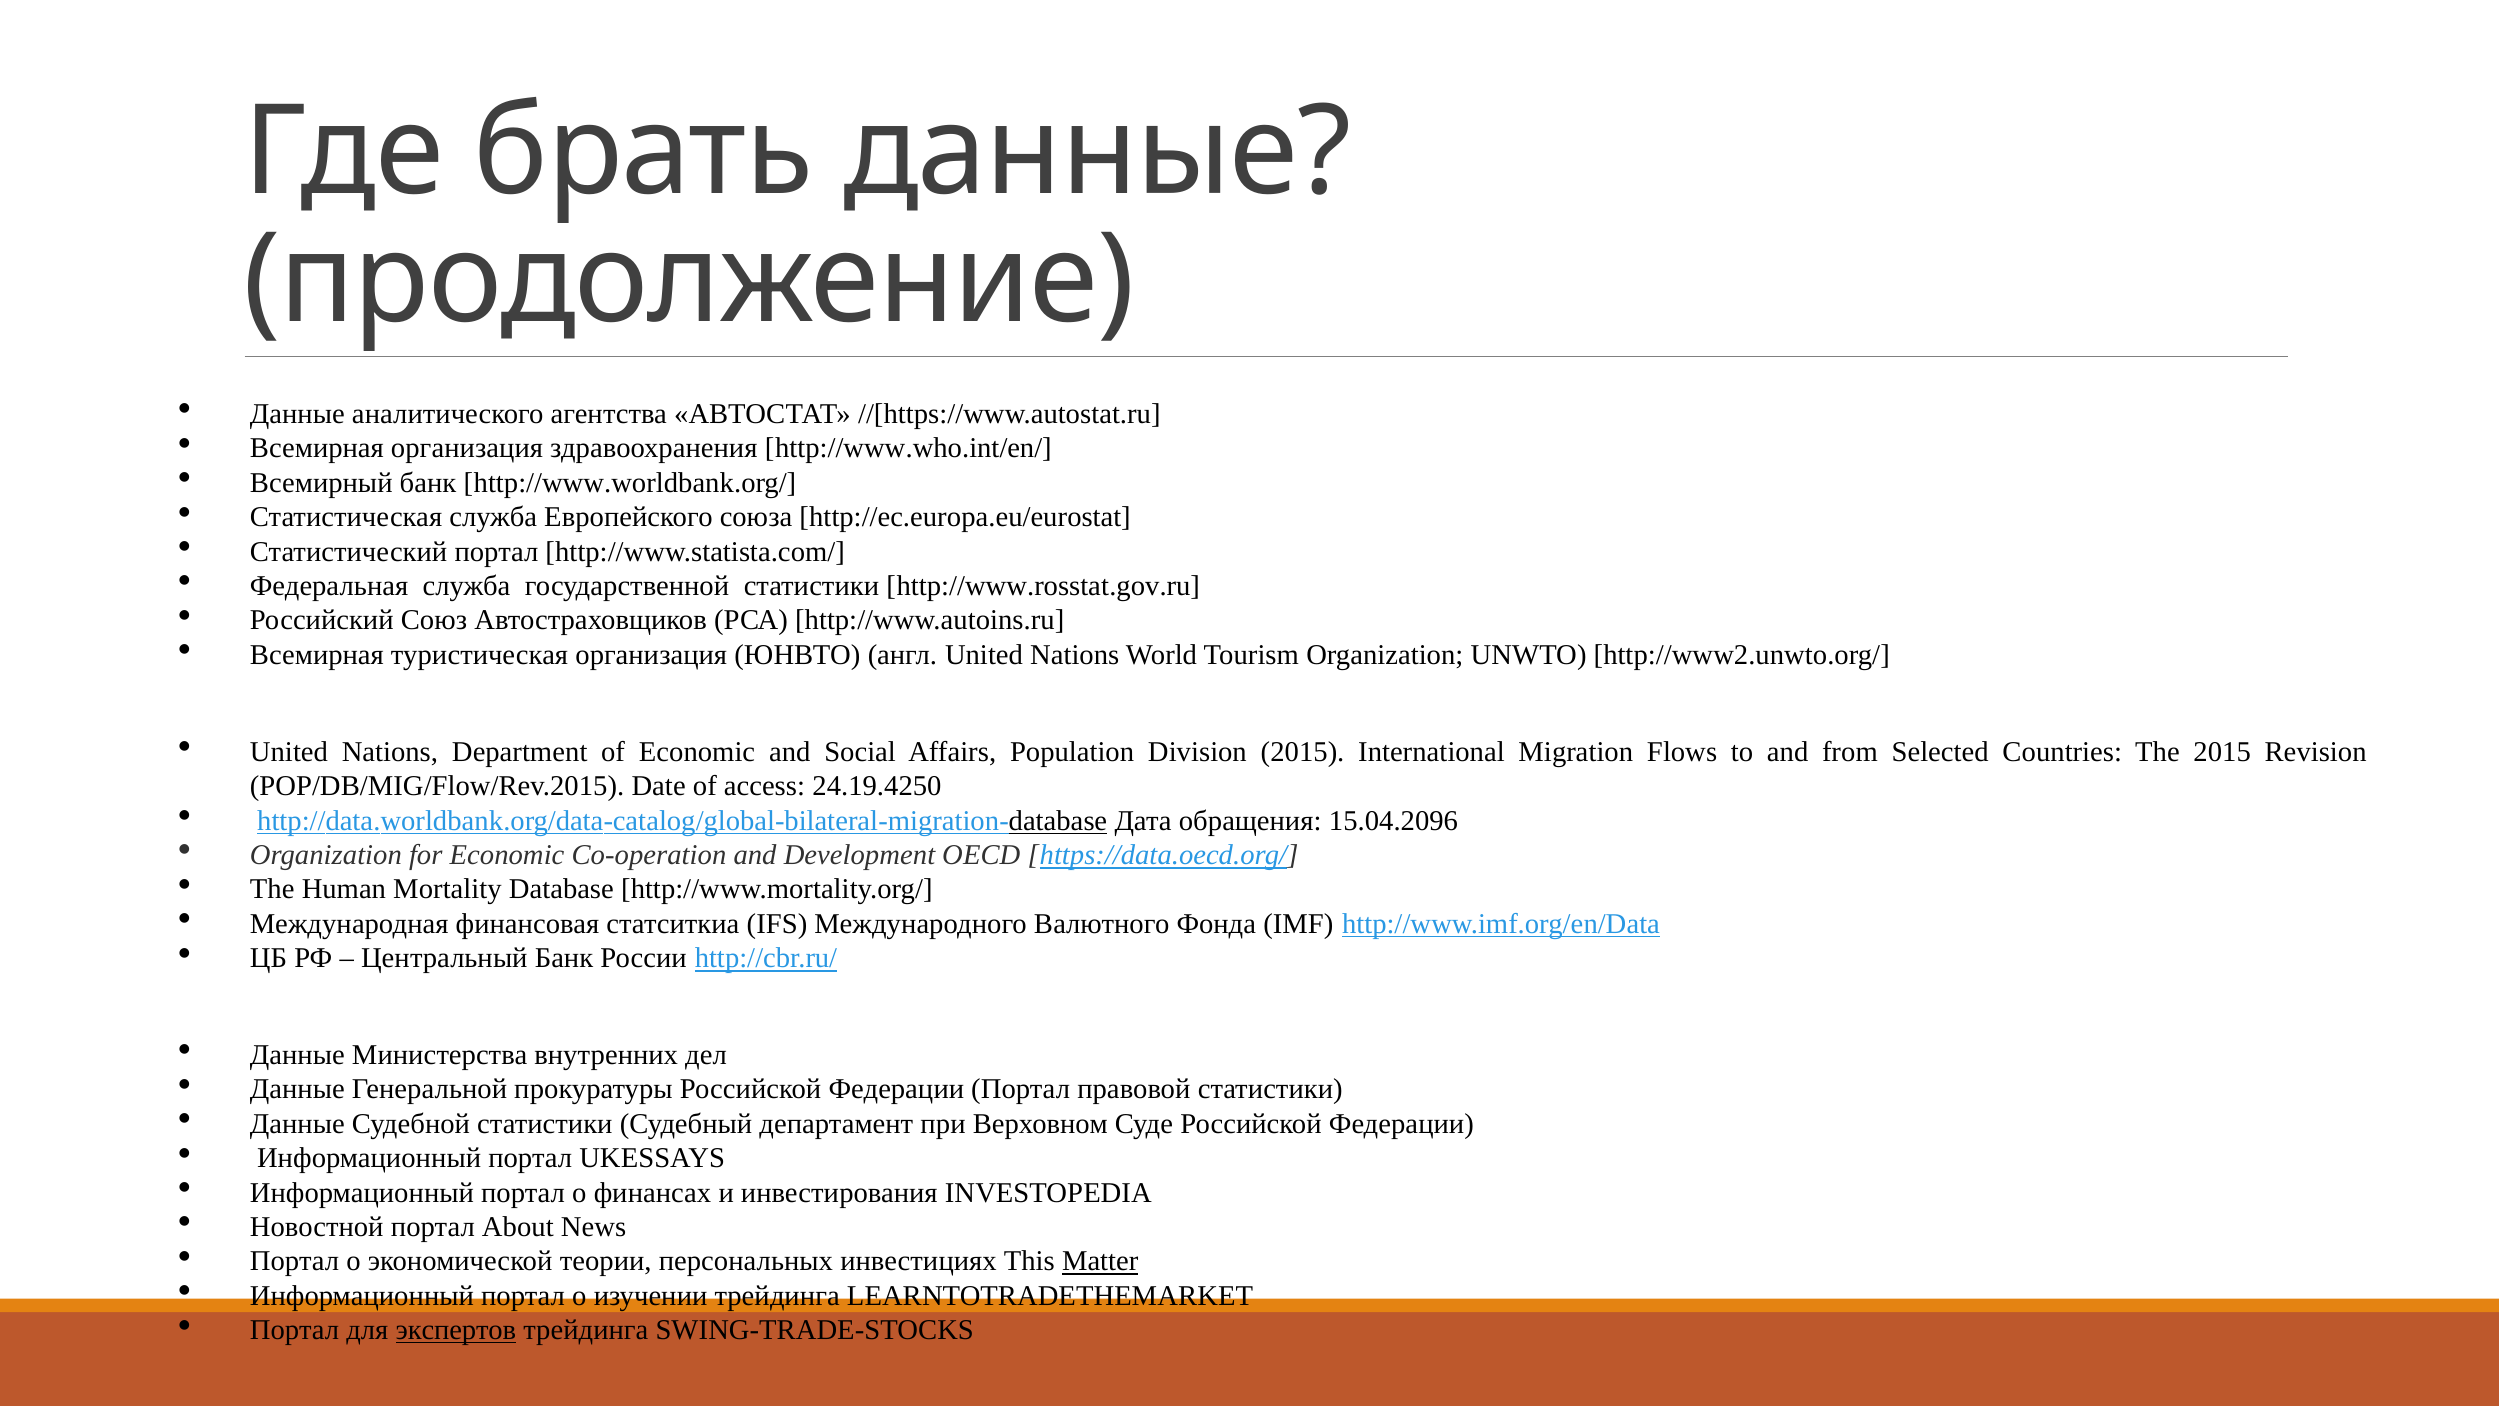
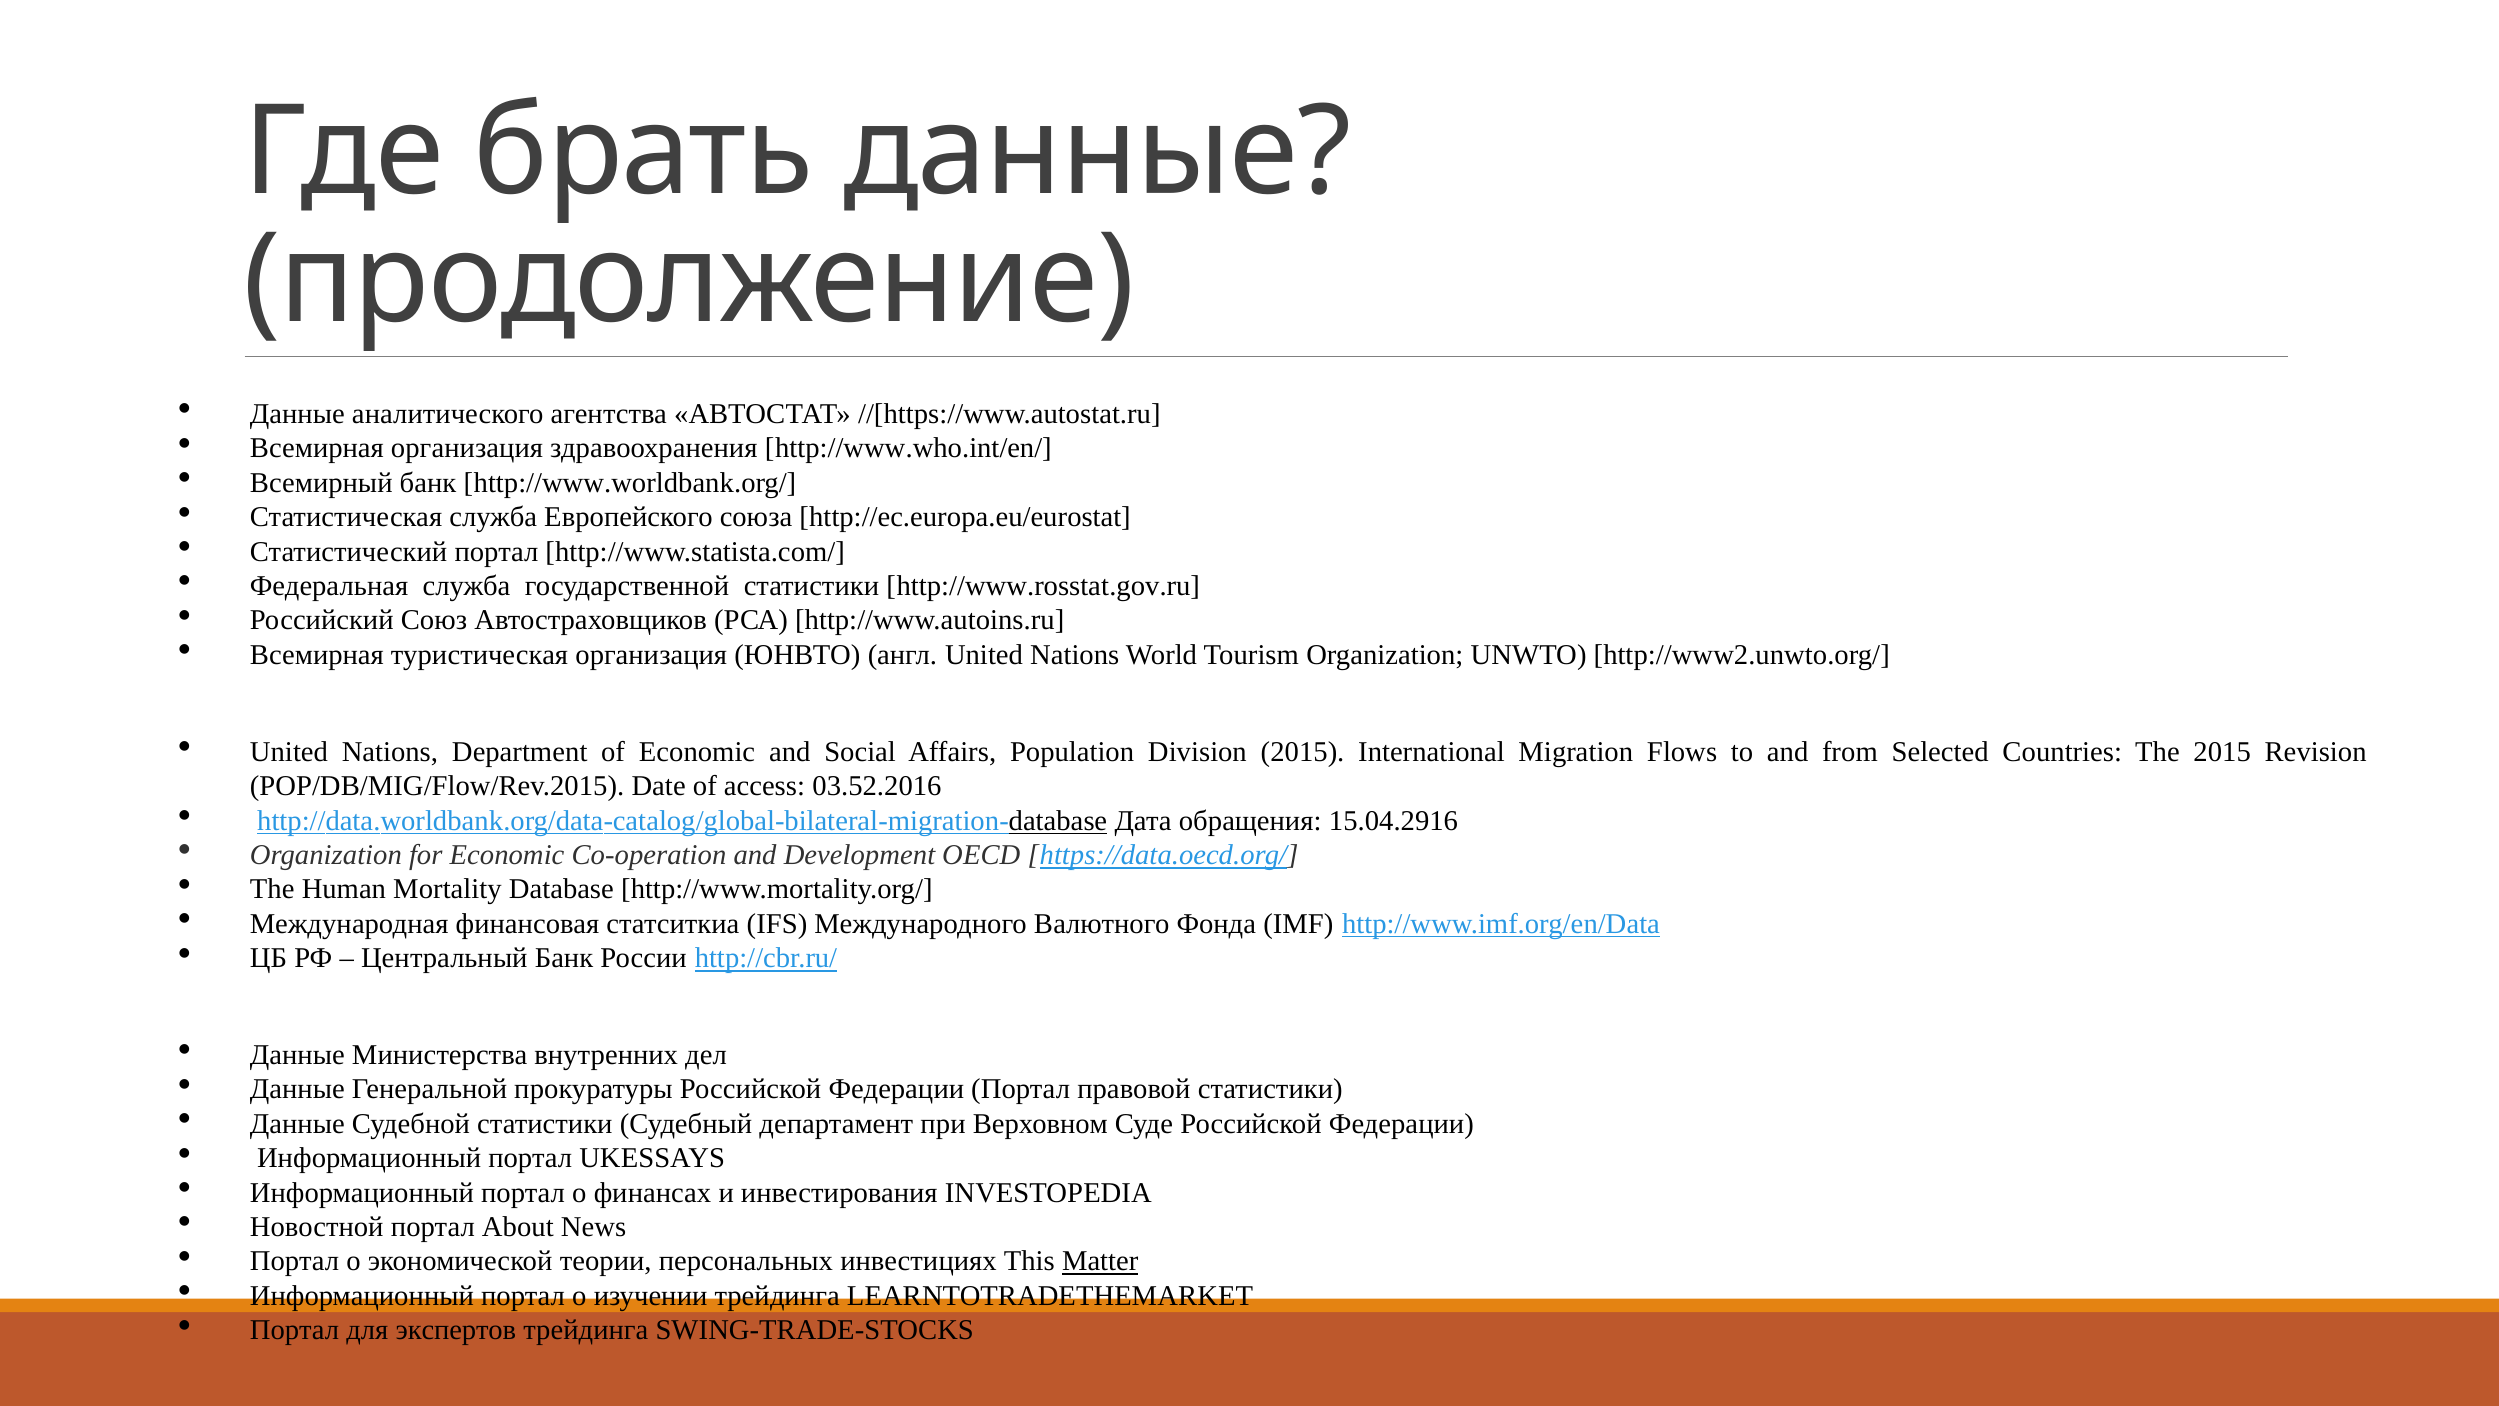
24.19.4250: 24.19.4250 -> 03.52.2016
15.04.2096: 15.04.2096 -> 15.04.2916
экспертов underline: present -> none
